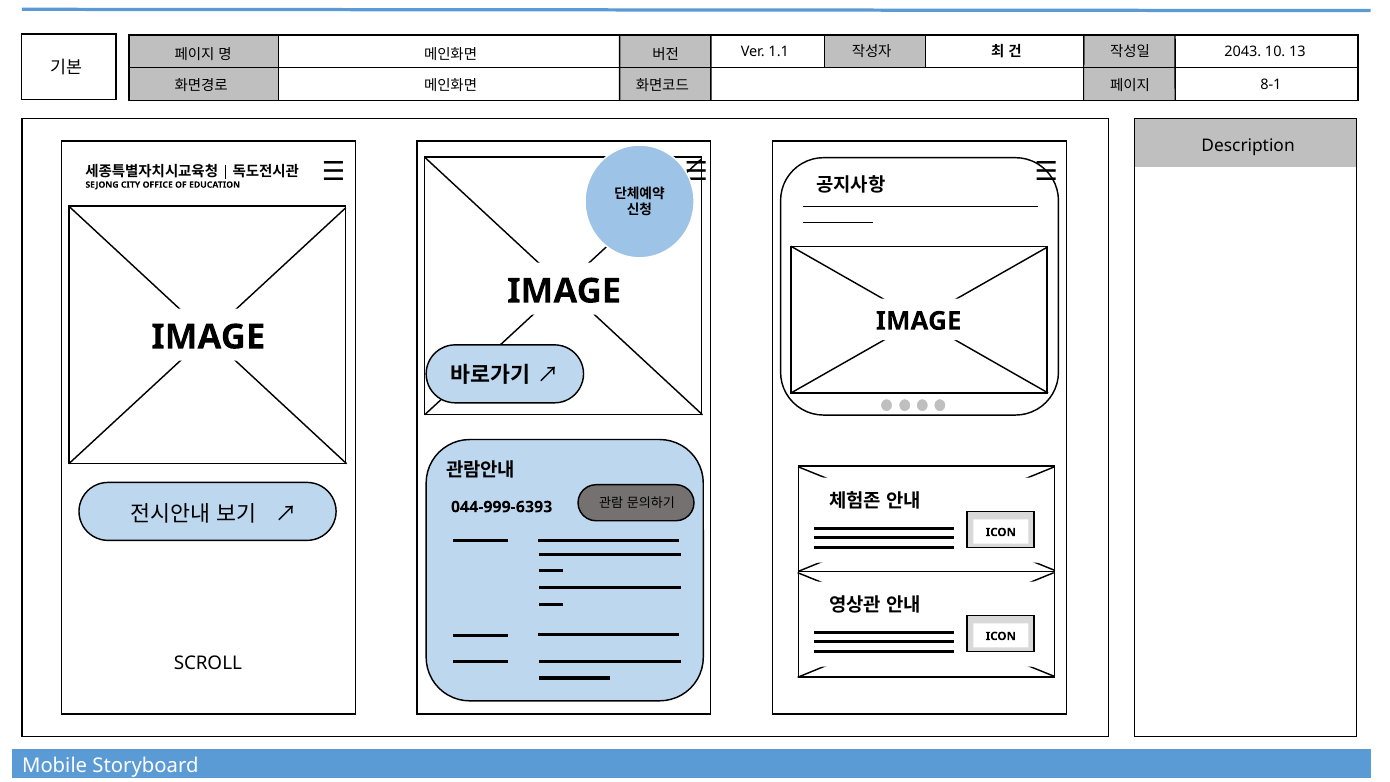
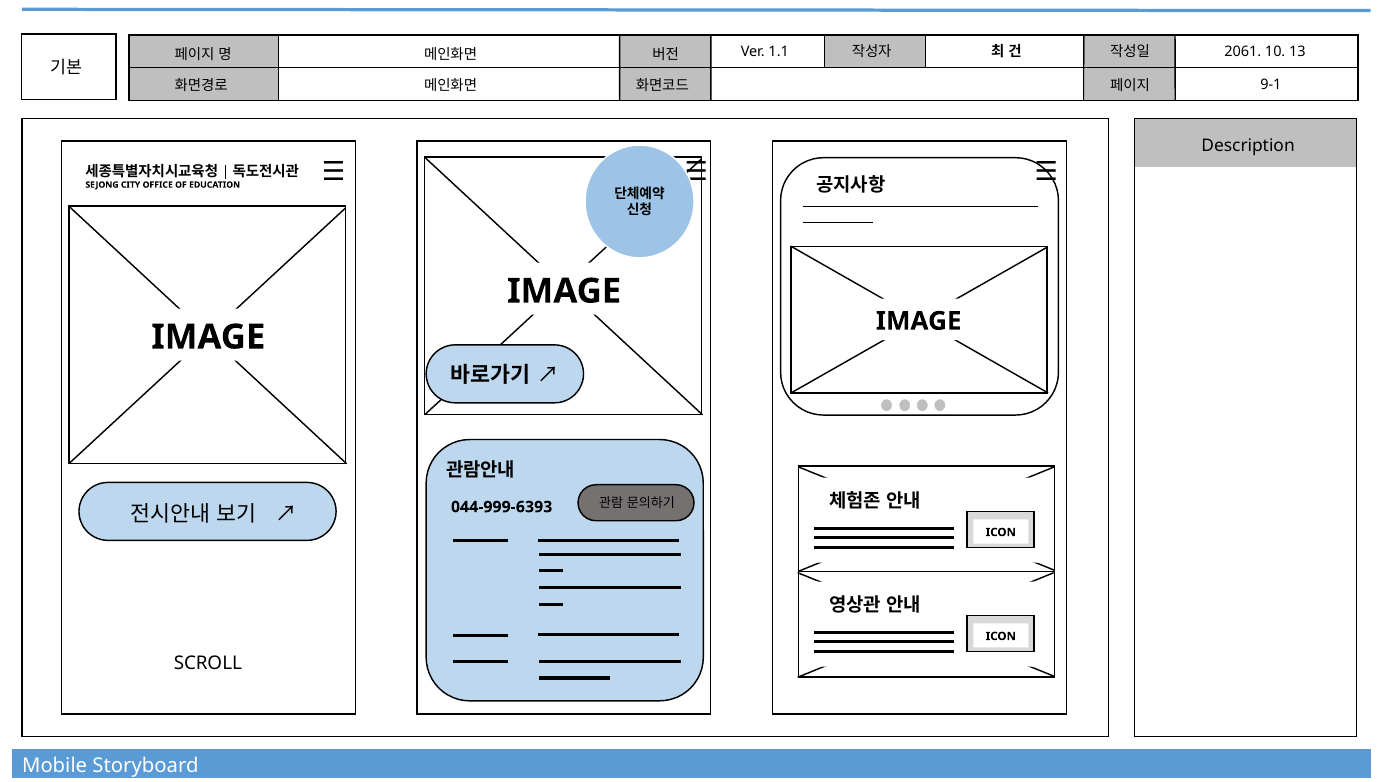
2043: 2043 -> 2061
8-1: 8-1 -> 9-1
